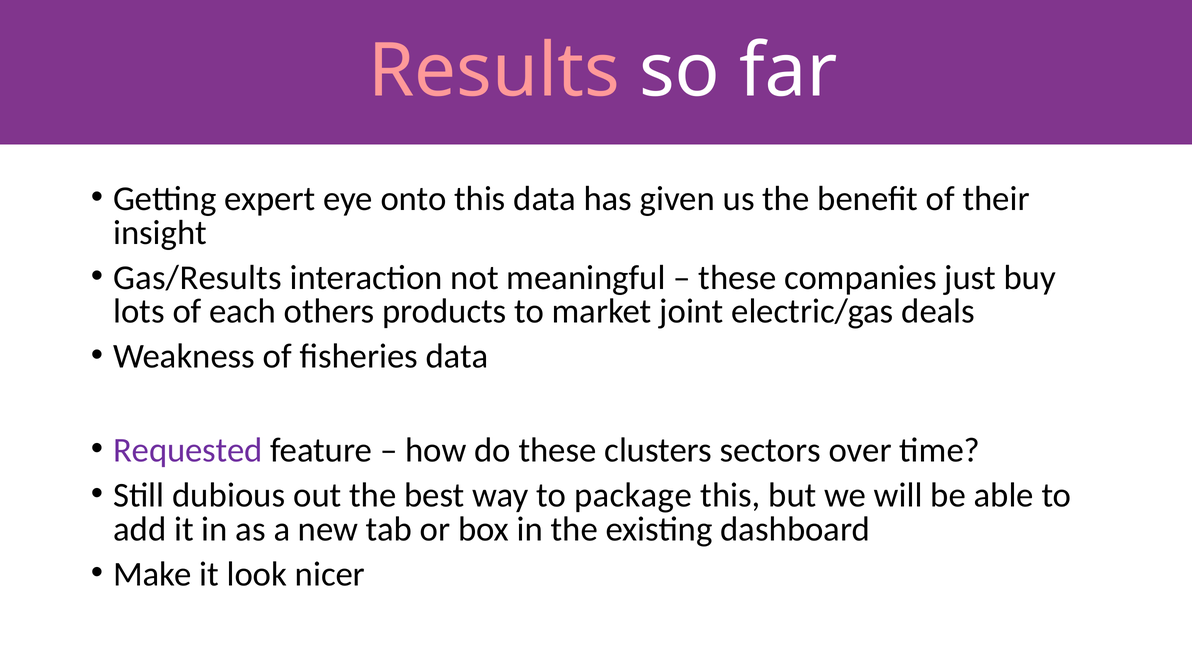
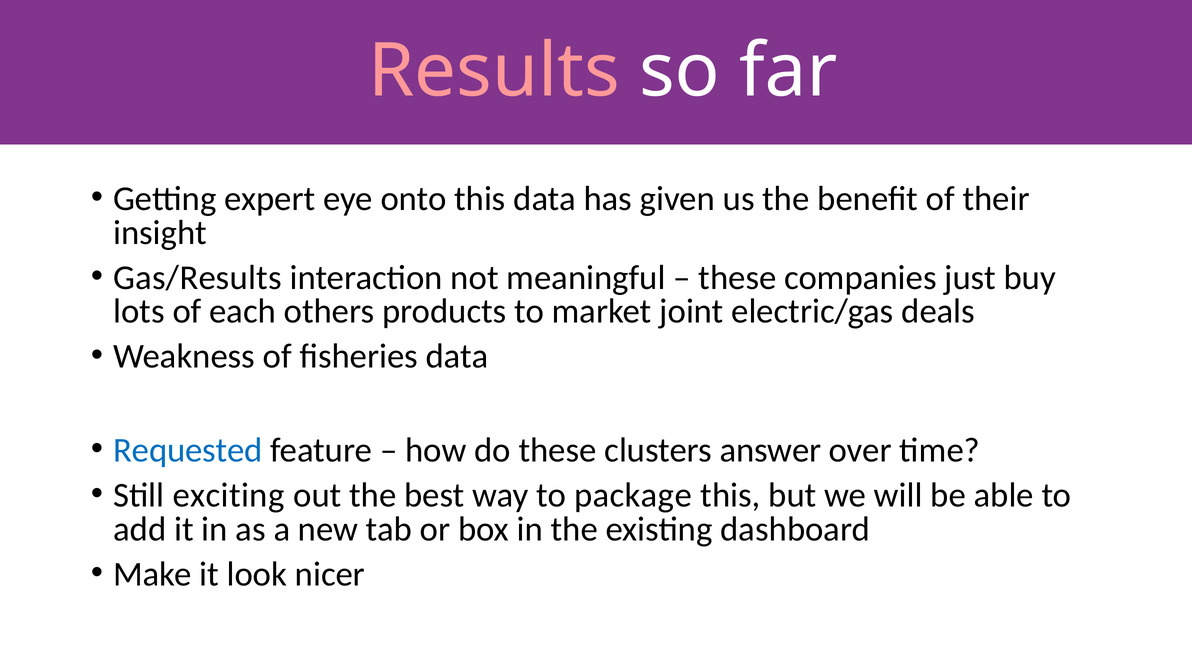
Requested colour: purple -> blue
sectors: sectors -> answer
dubious: dubious -> exciting
